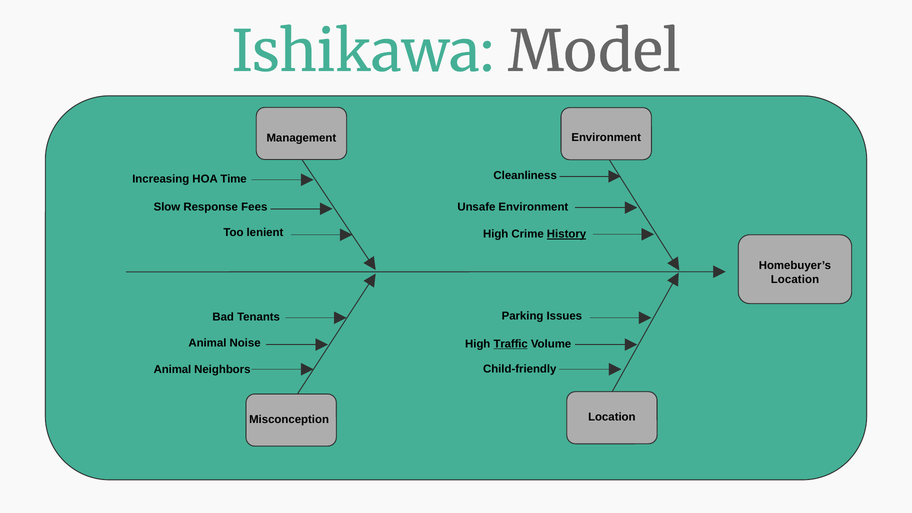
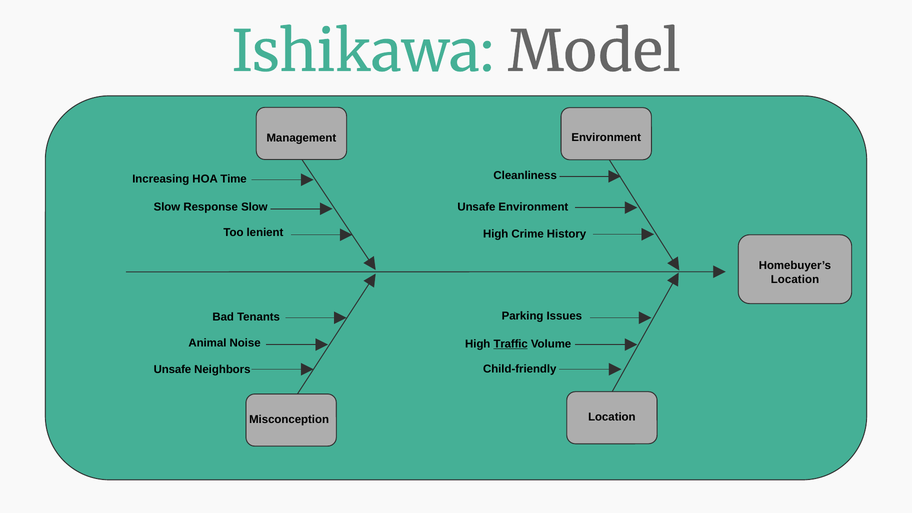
Response Fees: Fees -> Slow
History underline: present -> none
Animal at (172, 369): Animal -> Unsafe
